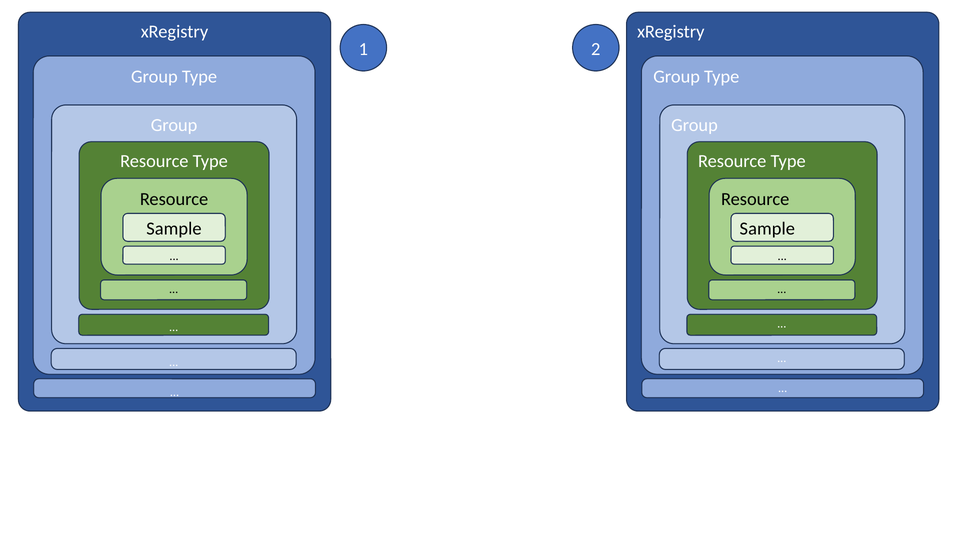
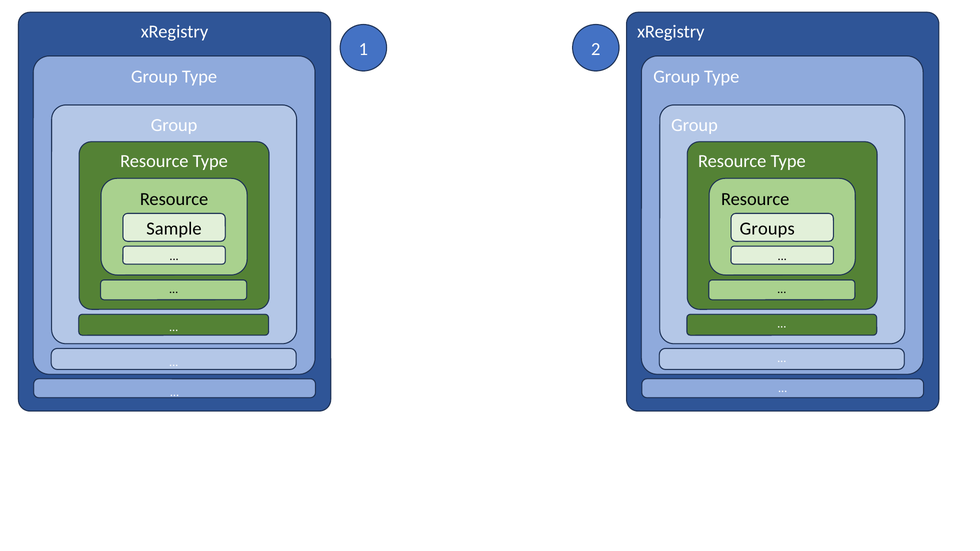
Sample at (767, 229): Sample -> Groups
